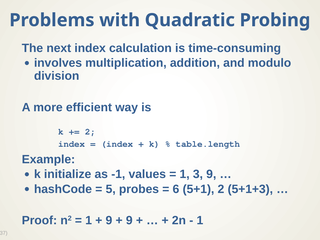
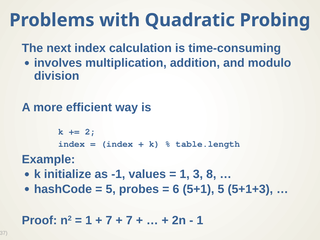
3 9: 9 -> 8
5+1 2: 2 -> 5
9 at (109, 220): 9 -> 7
9 at (129, 220): 9 -> 7
